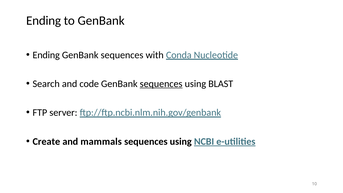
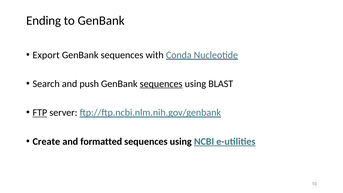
Ending at (46, 55): Ending -> Export
code: code -> push
FTP underline: none -> present
mammals: mammals -> formatted
